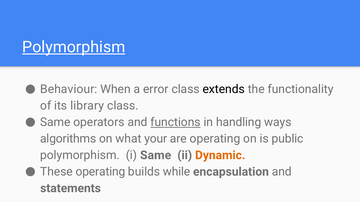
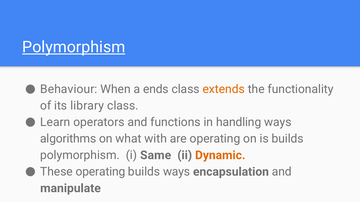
error: error -> ends
extends colour: black -> orange
Same at (55, 122): Same -> Learn
functions underline: present -> none
your: your -> with
is public: public -> builds
builds while: while -> ways
statements: statements -> manipulate
